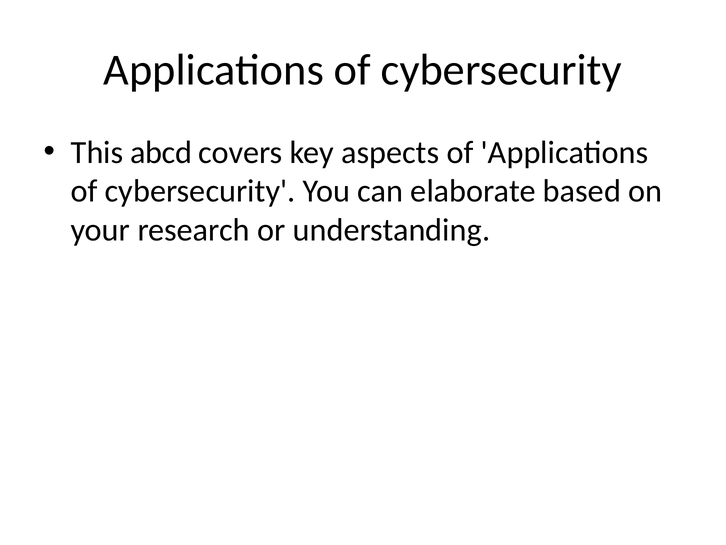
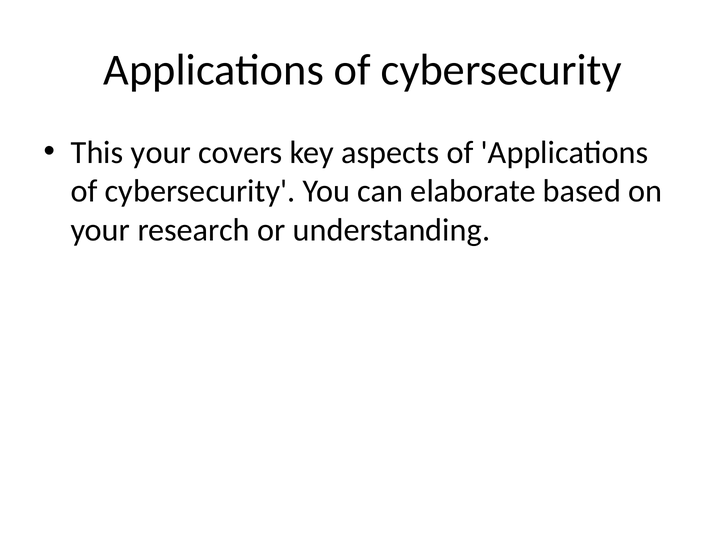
This abcd: abcd -> your
